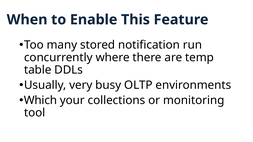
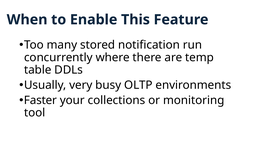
Which: Which -> Faster
